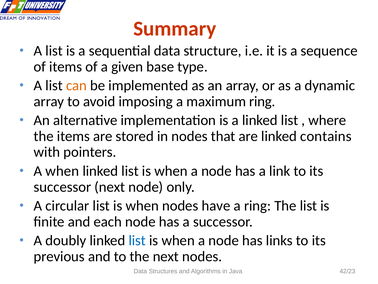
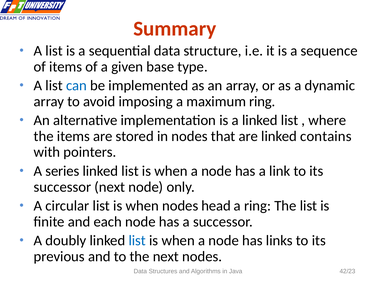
can colour: orange -> blue
A when: when -> series
have: have -> head
